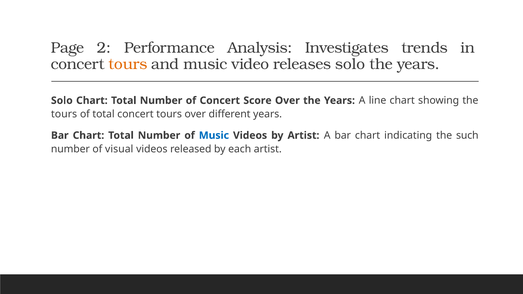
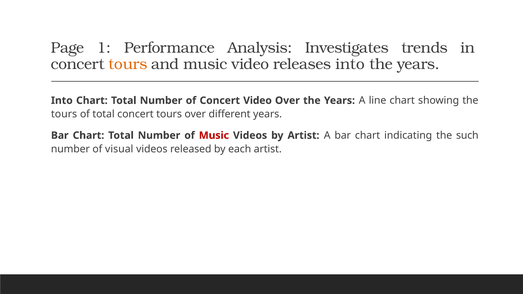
2: 2 -> 1
releases solo: solo -> into
Solo at (62, 101): Solo -> Into
Concert Score: Score -> Video
Music at (214, 135) colour: blue -> red
